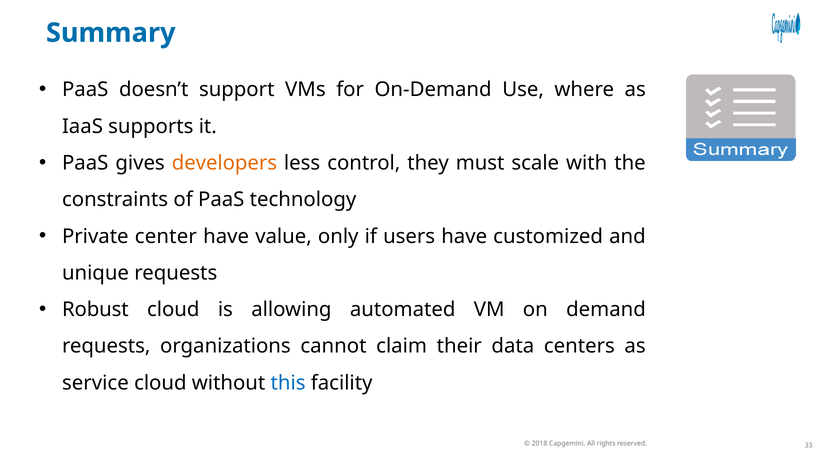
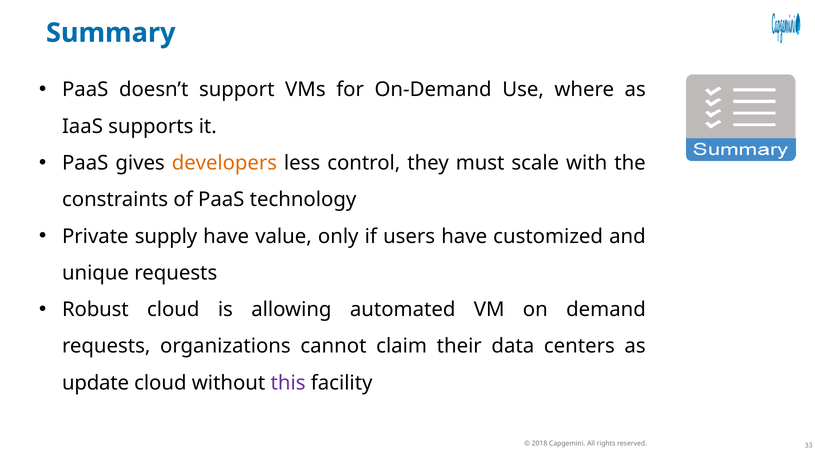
center: center -> supply
service: service -> update
this colour: blue -> purple
